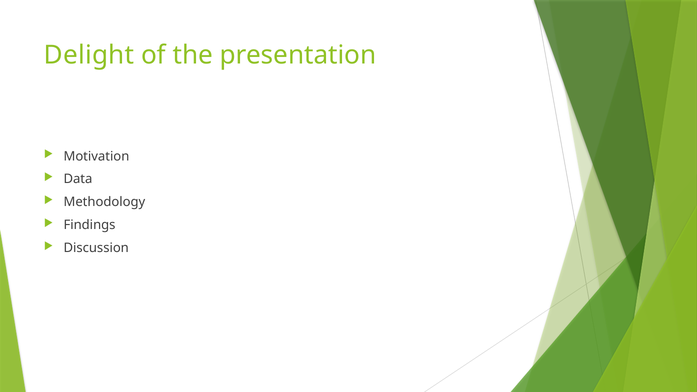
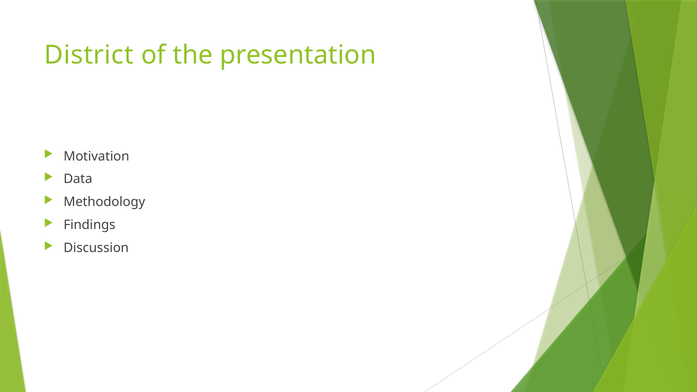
Delight: Delight -> District
